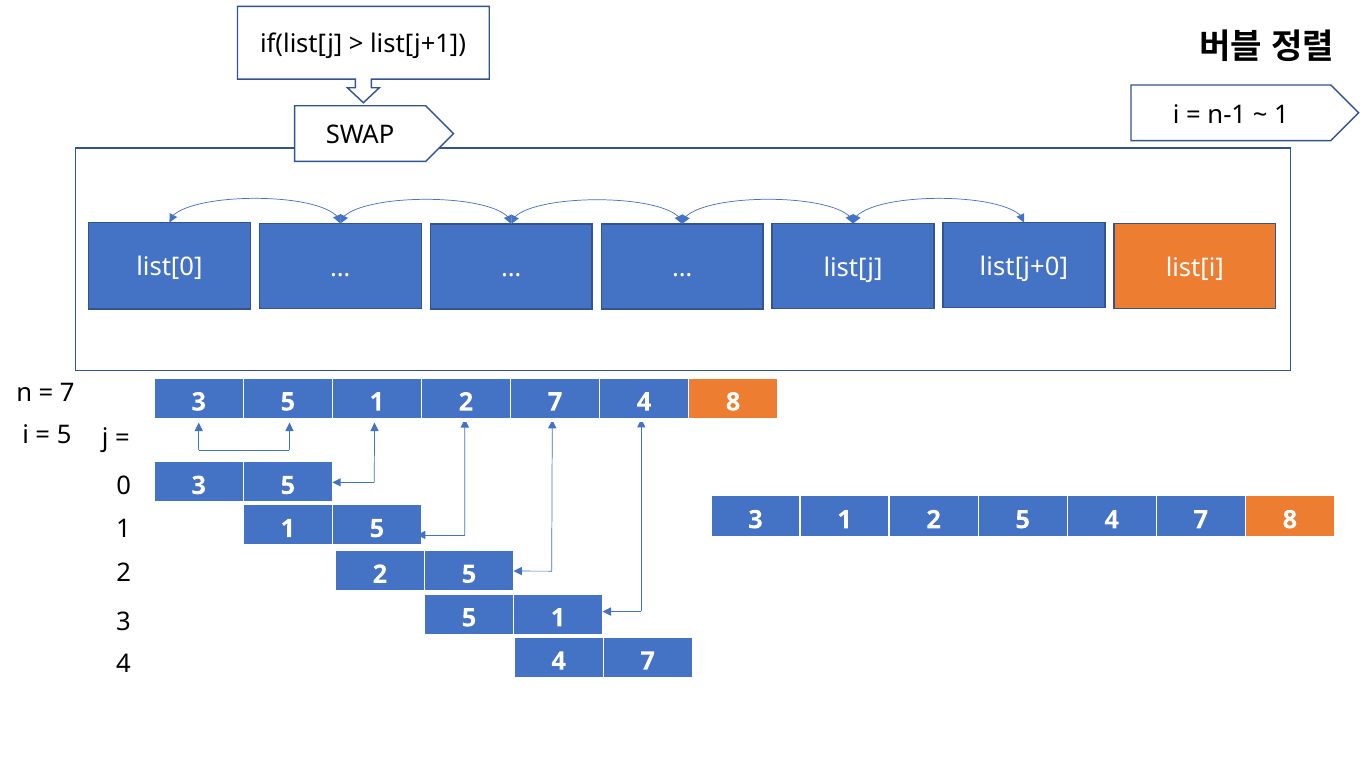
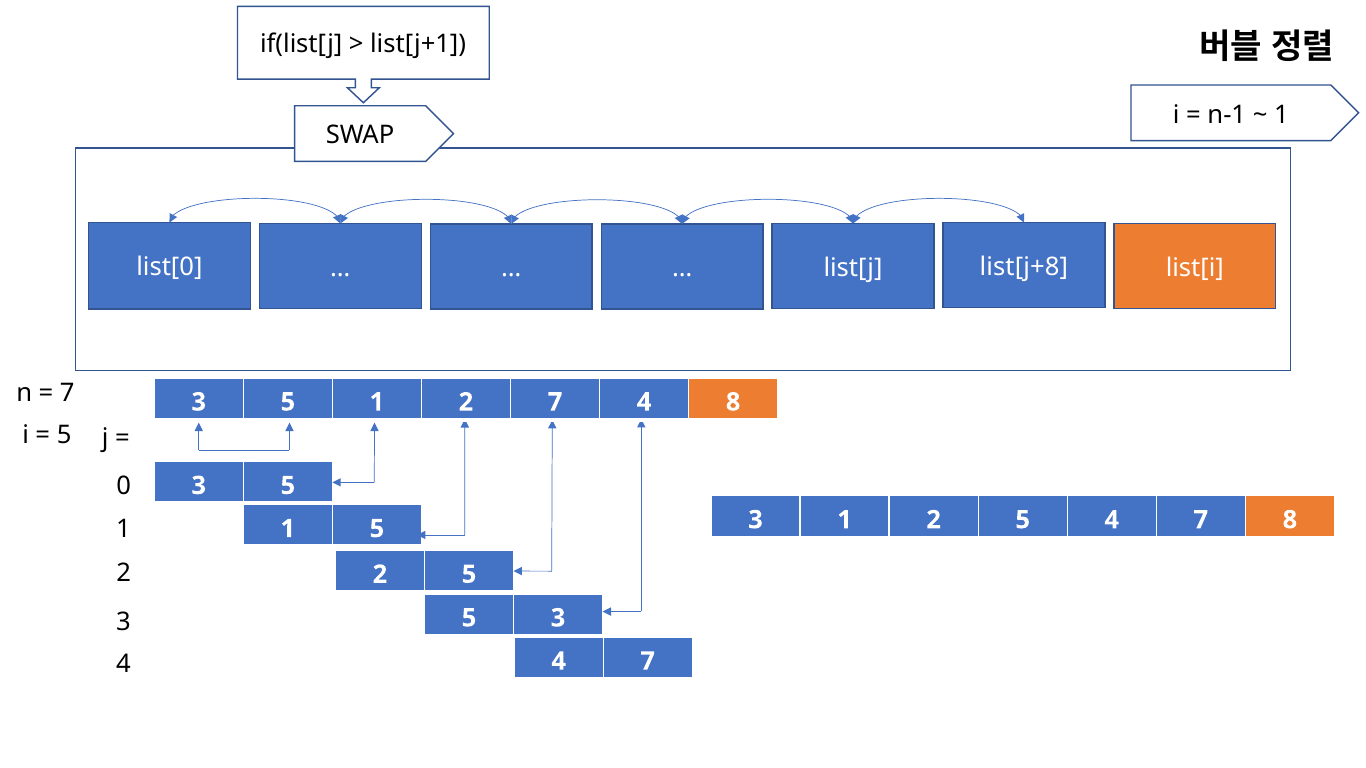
list[j+0: list[j+0 -> list[j+8
1 at (558, 618): 1 -> 3
